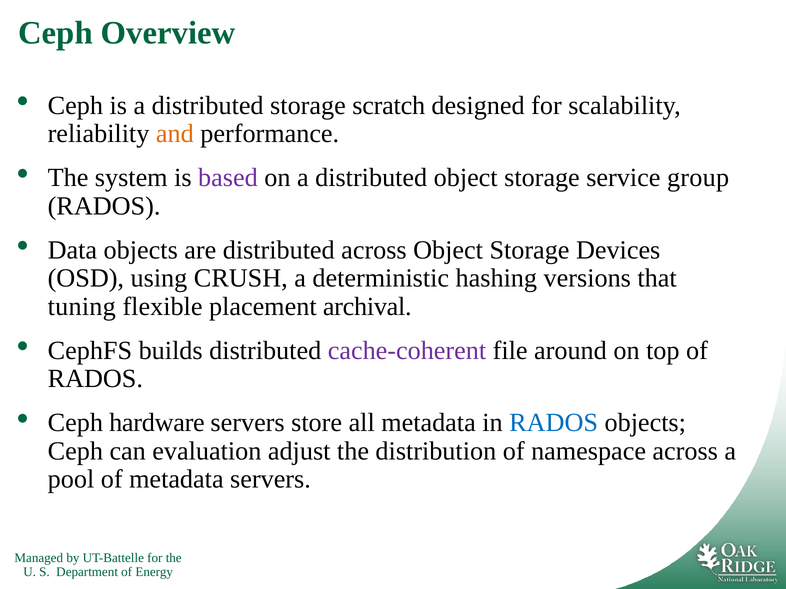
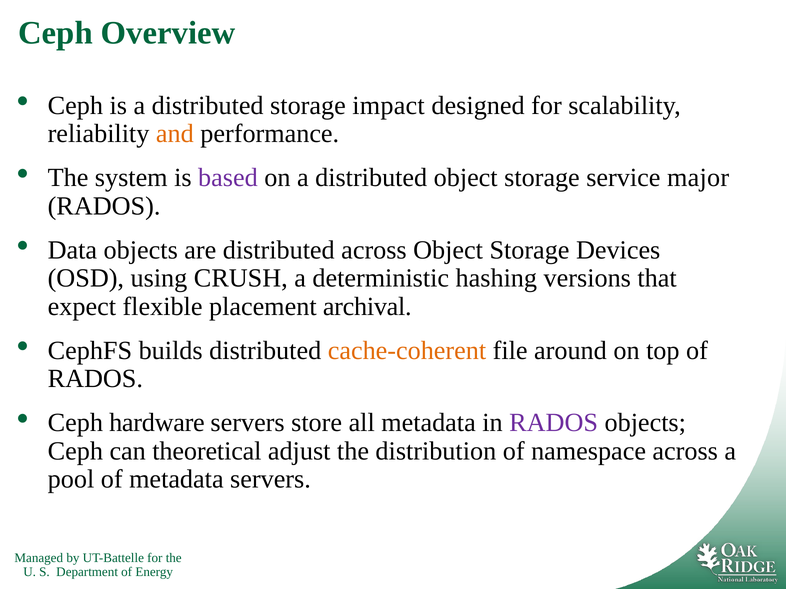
scratch: scratch -> impact
group: group -> major
tuning: tuning -> expect
cache-coherent colour: purple -> orange
RADOS at (554, 423) colour: blue -> purple
evaluation: evaluation -> theoretical
